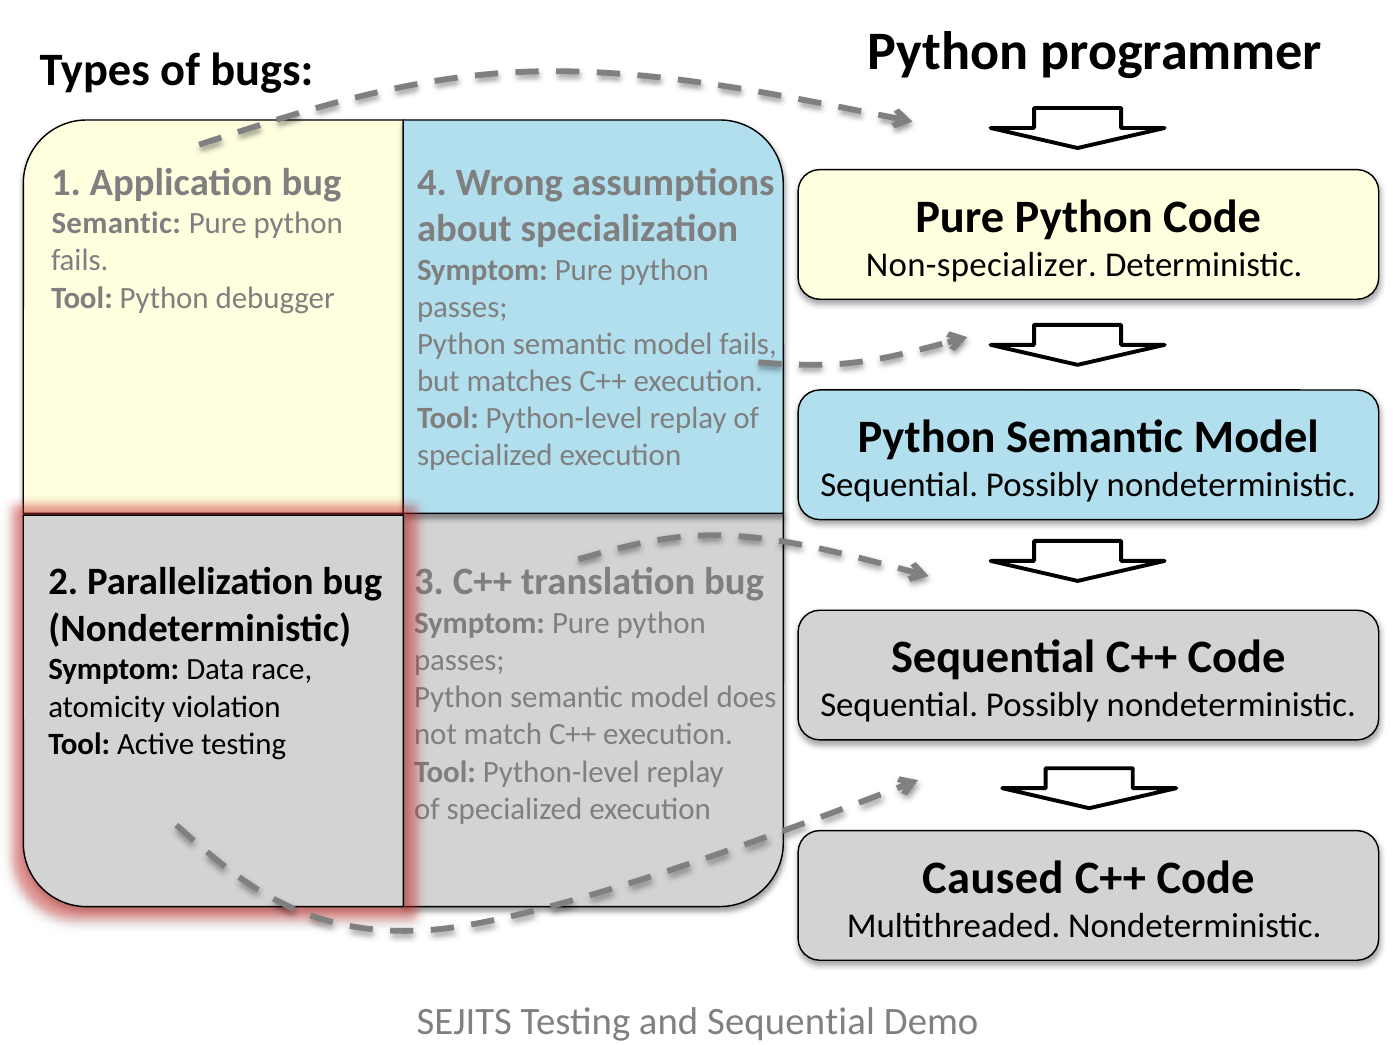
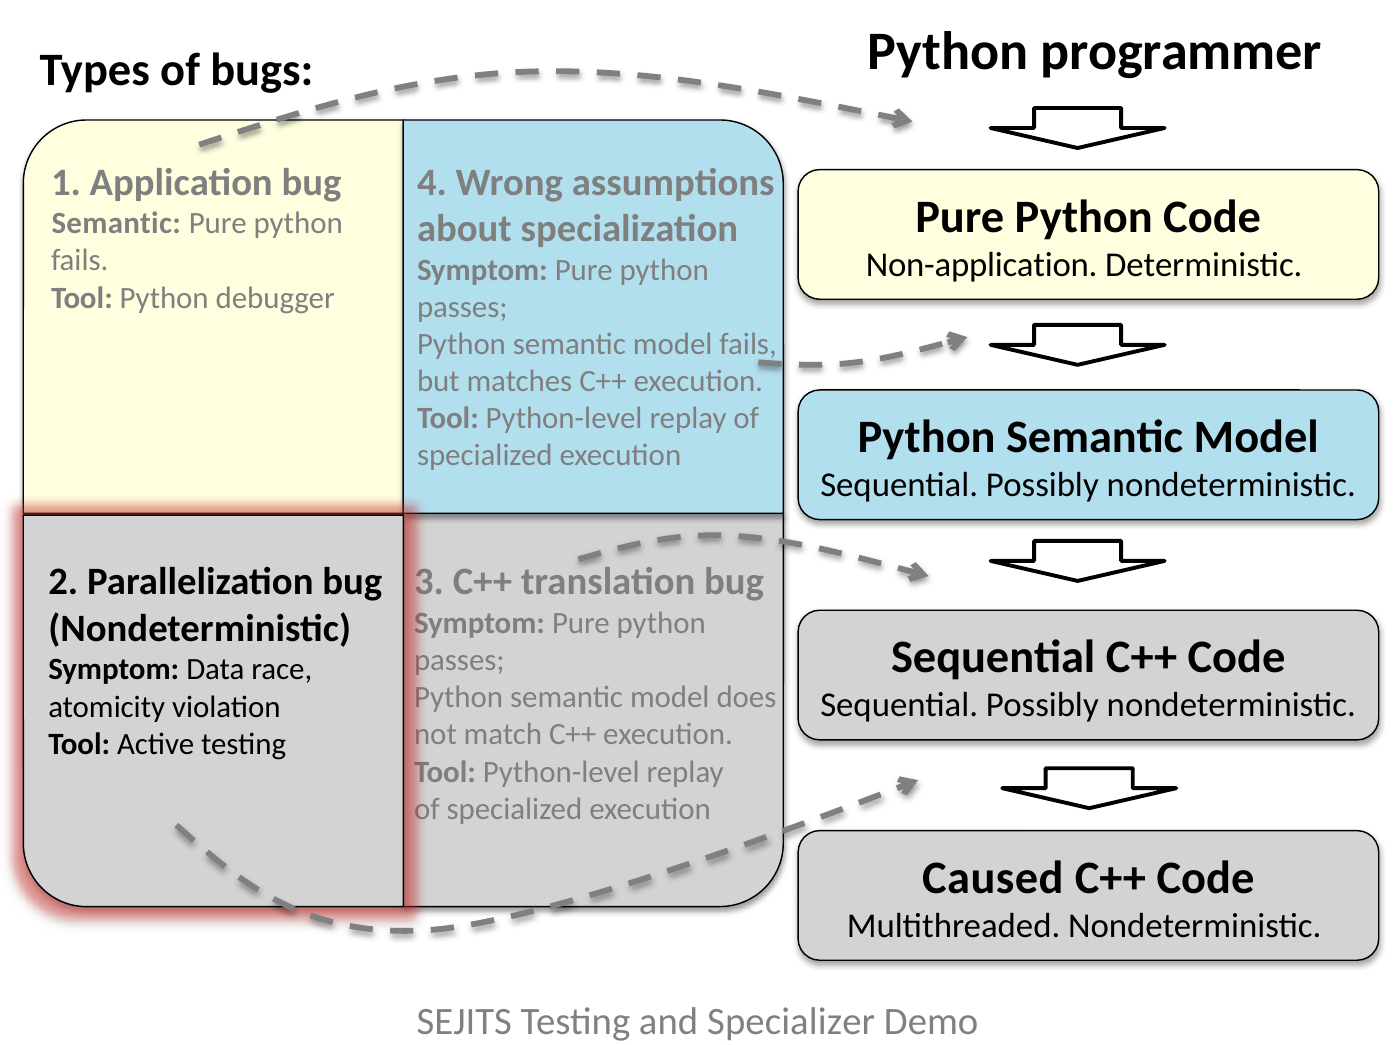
Non-specializer: Non-specializer -> Non-application
and Sequential: Sequential -> Specializer
